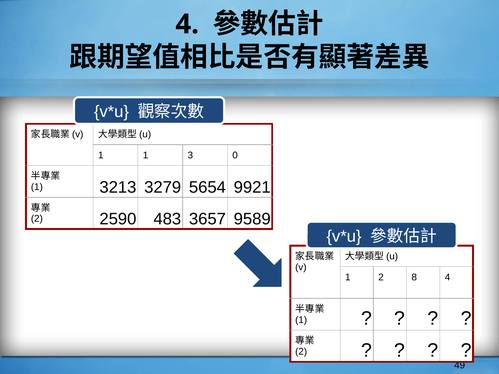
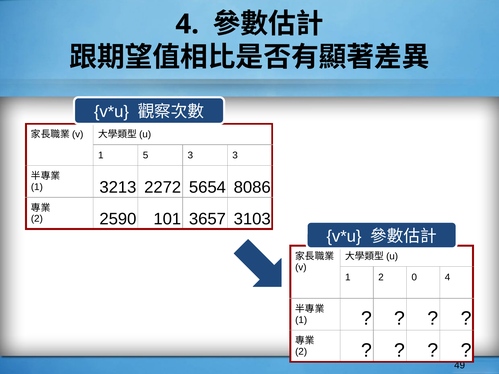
1 1: 1 -> 5
3 0: 0 -> 3
3279: 3279 -> 2272
9921: 9921 -> 8086
483: 483 -> 101
9589: 9589 -> 3103
8: 8 -> 0
